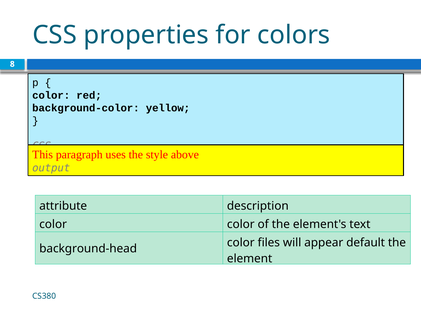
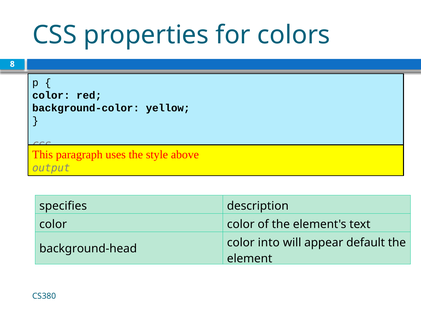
attribute: attribute -> specifies
files: files -> into
